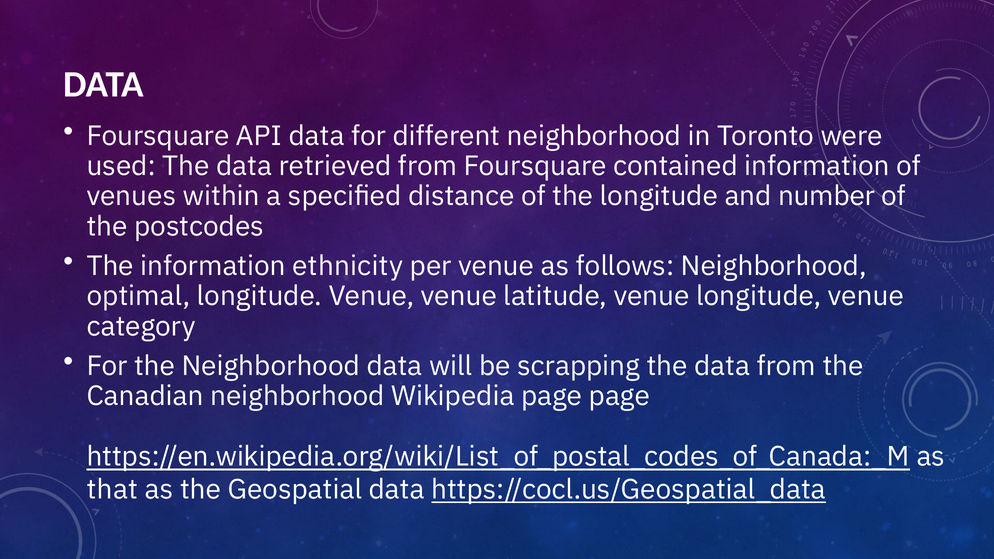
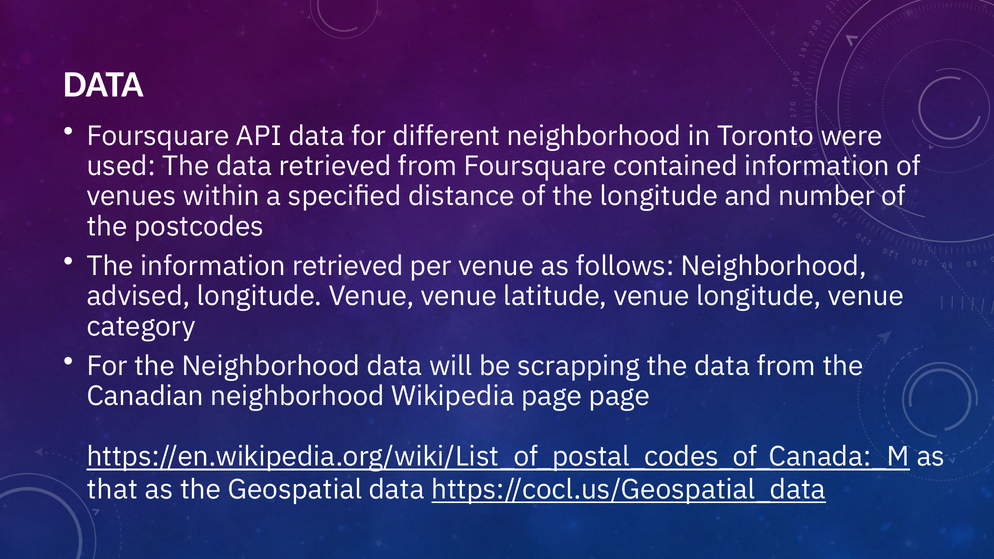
information ethnicity: ethnicity -> retrieved
optimal: optimal -> advised
